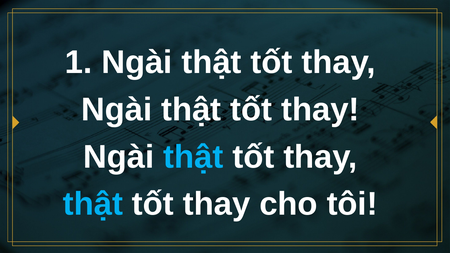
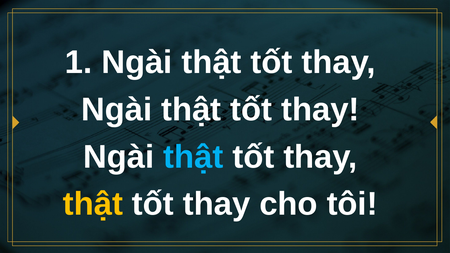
thật at (93, 204) colour: light blue -> yellow
